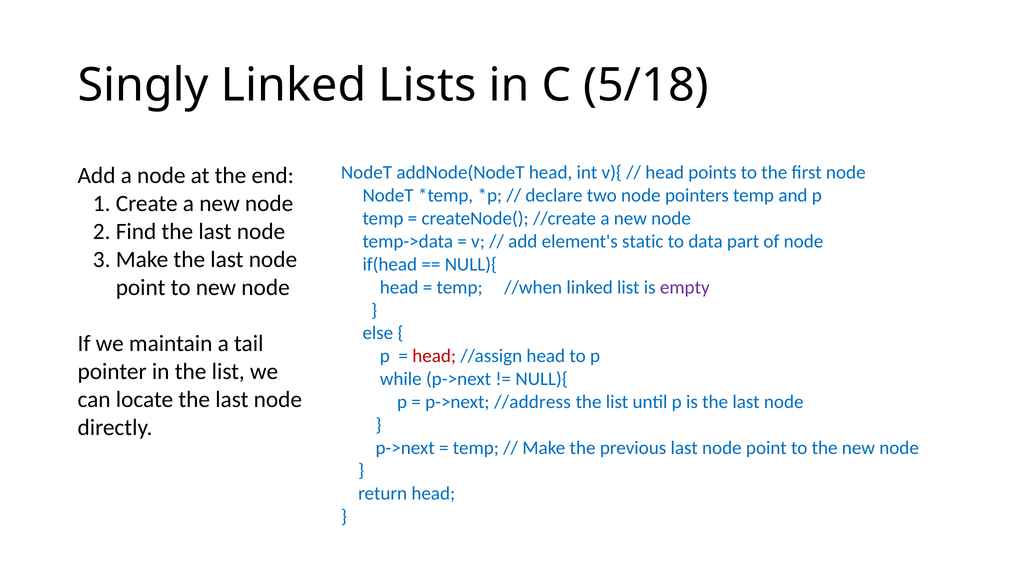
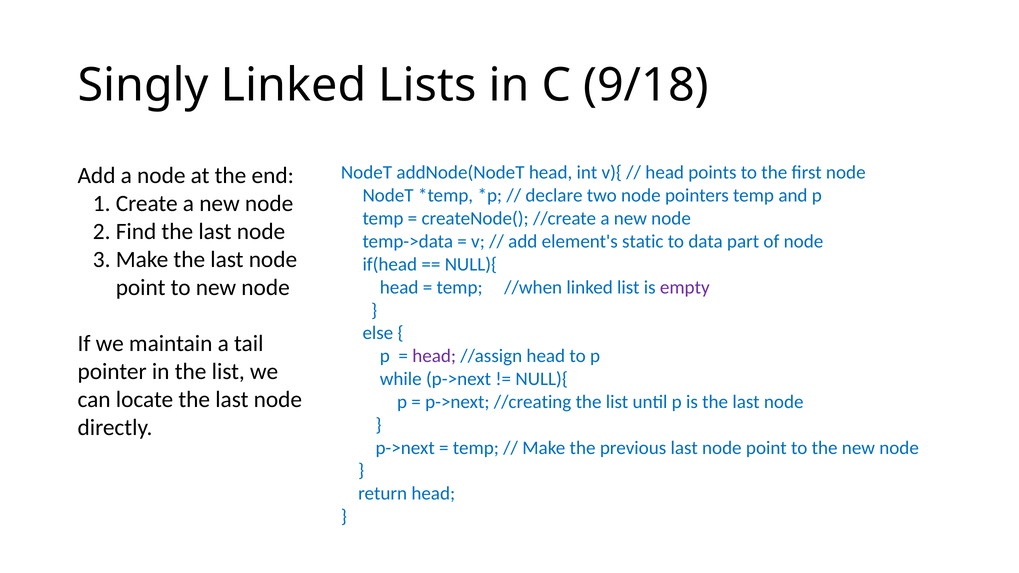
5/18: 5/18 -> 9/18
head at (434, 356) colour: red -> purple
//address: //address -> //creating
